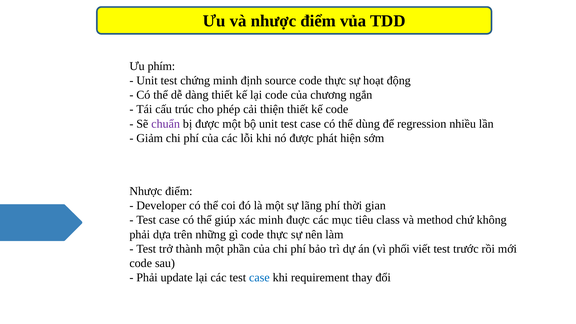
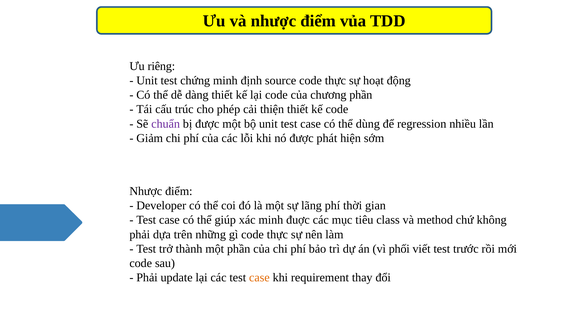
phím: phím -> riêng
chương ngắn: ngắn -> phần
case at (259, 278) colour: blue -> orange
